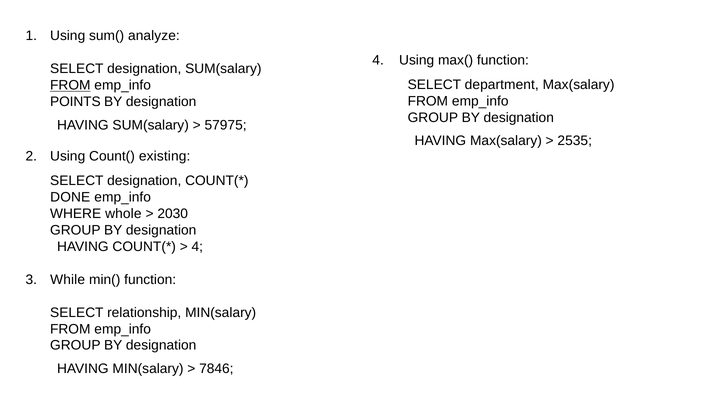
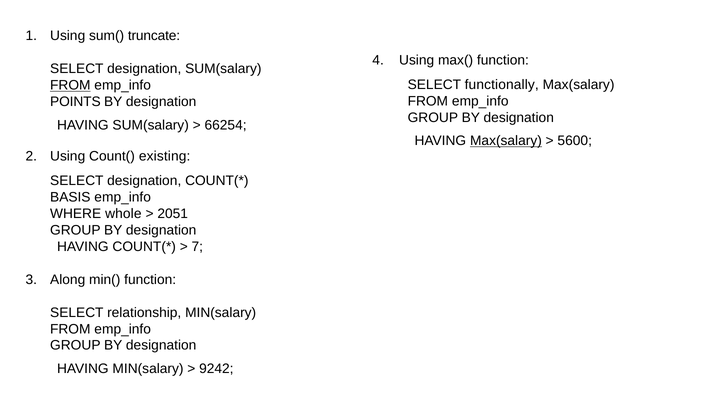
analyze: analyze -> truncate
department: department -> functionally
57975: 57975 -> 66254
Max(salary at (506, 141) underline: none -> present
2535: 2535 -> 5600
DONE: DONE -> BASIS
2030: 2030 -> 2051
4 at (197, 247): 4 -> 7
While: While -> Along
7846: 7846 -> 9242
